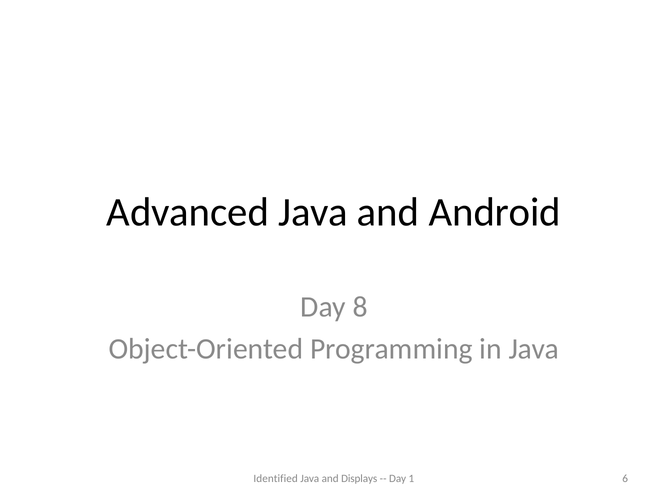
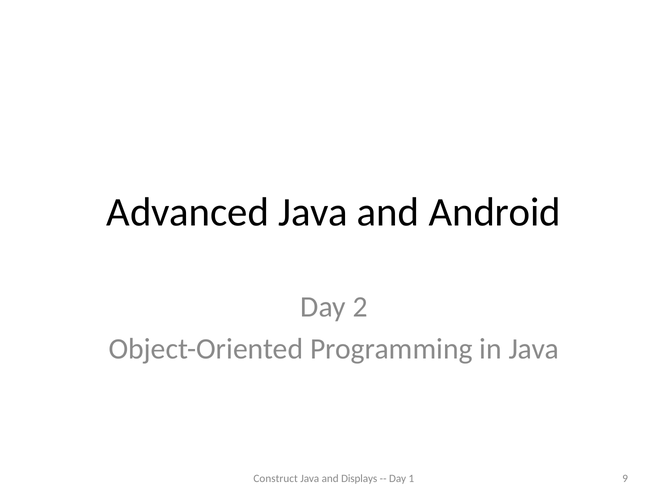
8: 8 -> 2
Identified: Identified -> Construct
6: 6 -> 9
